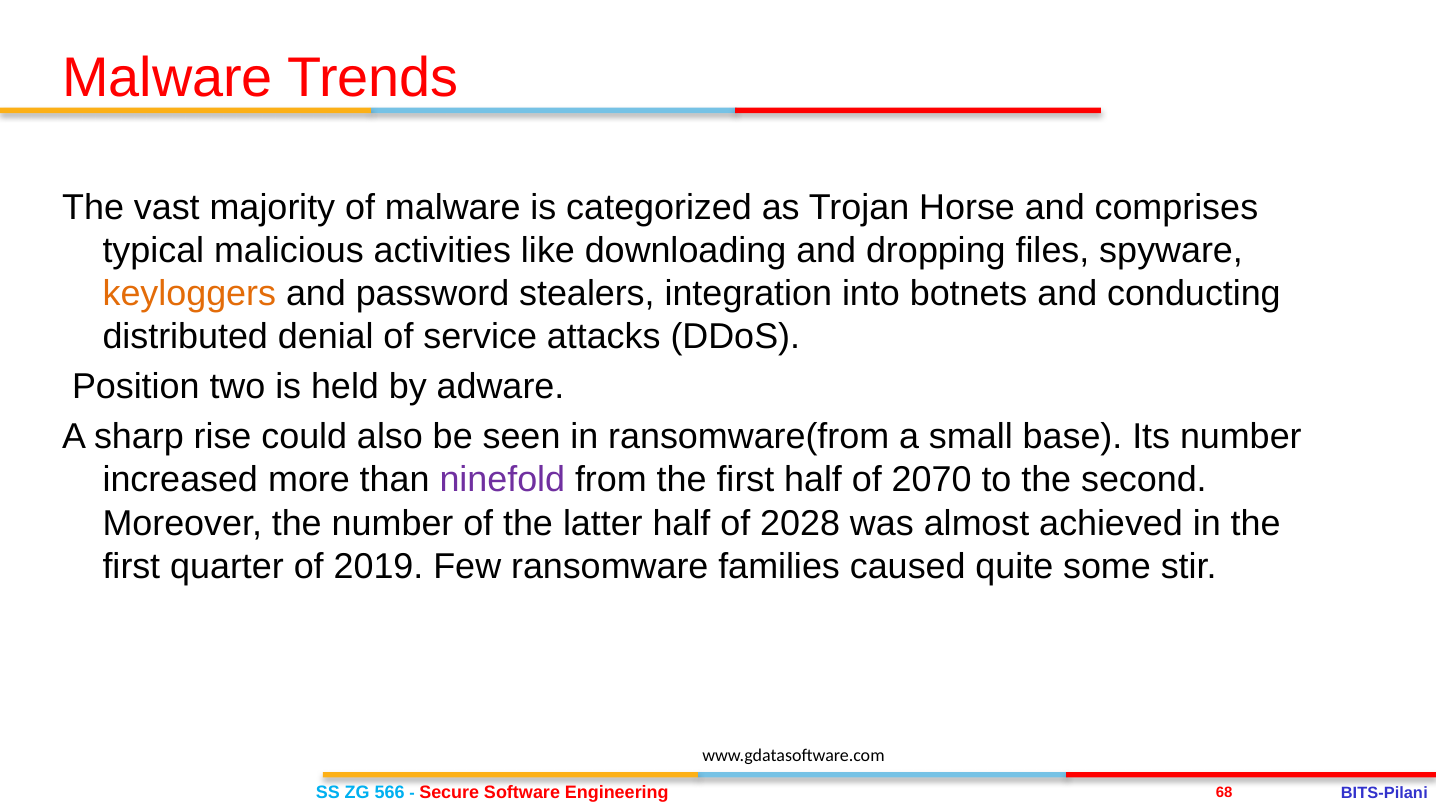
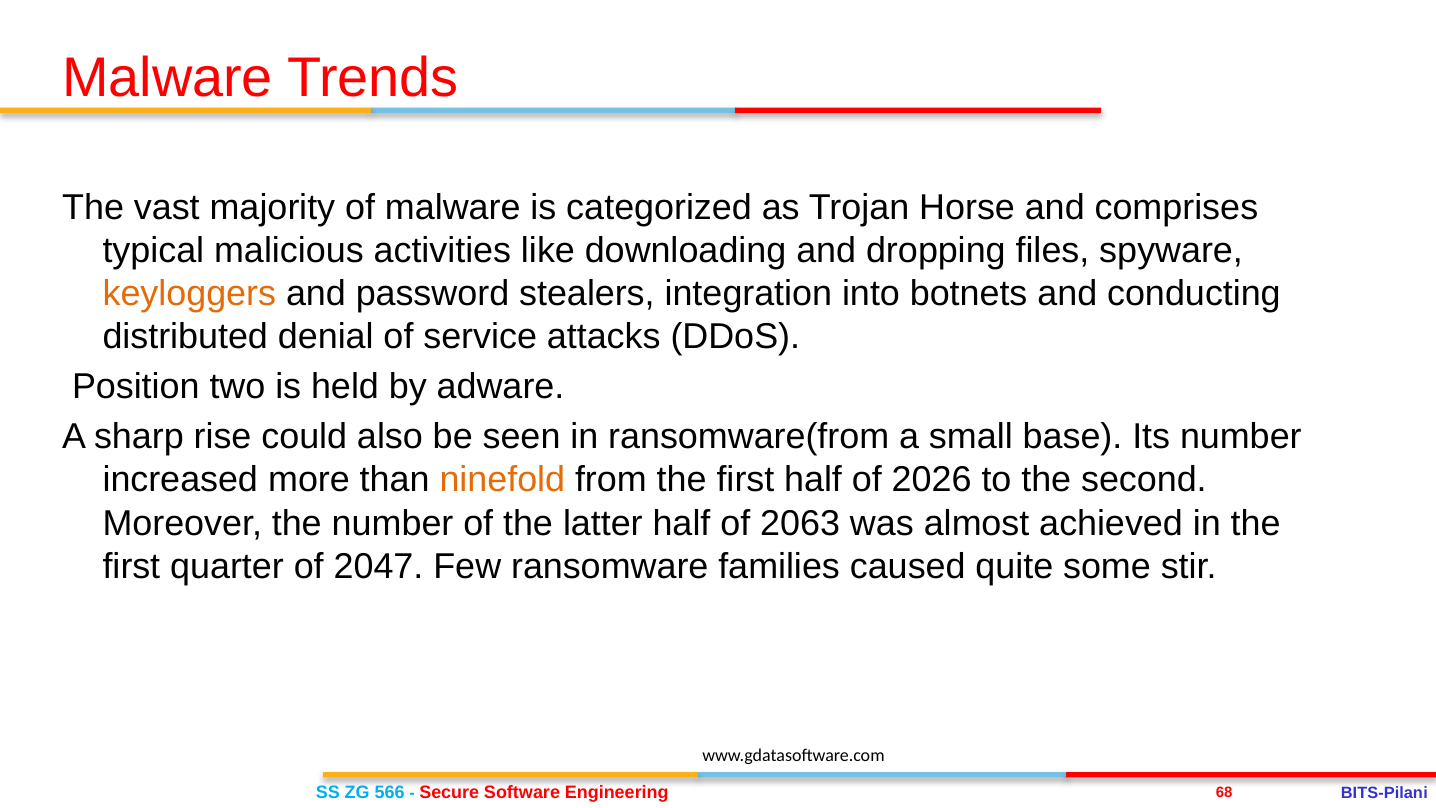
ninefold colour: purple -> orange
2070: 2070 -> 2026
2028: 2028 -> 2063
2019: 2019 -> 2047
